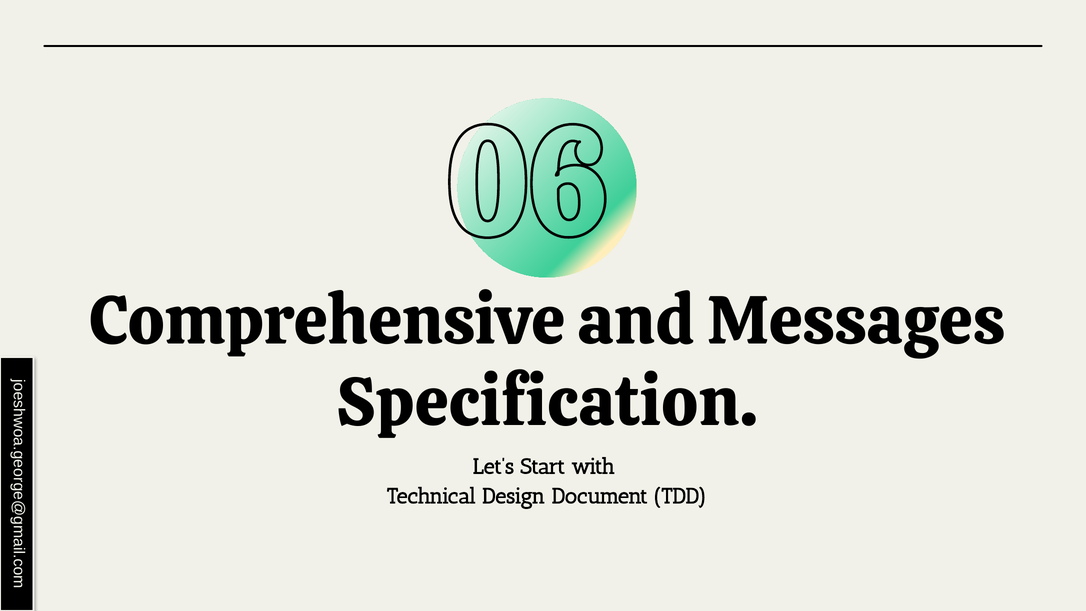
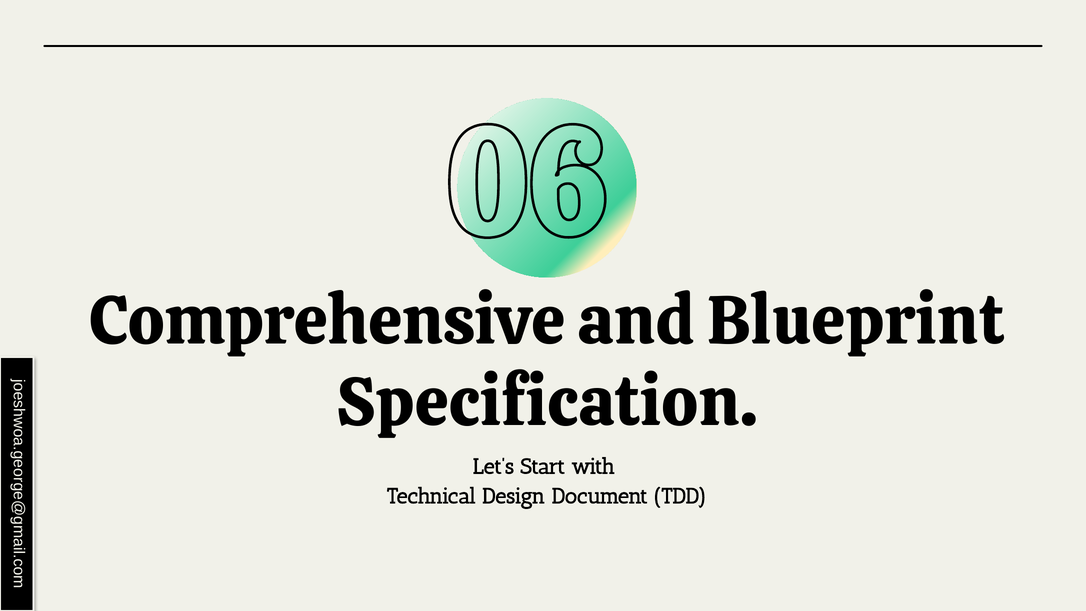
Messages: Messages -> Blueprint
